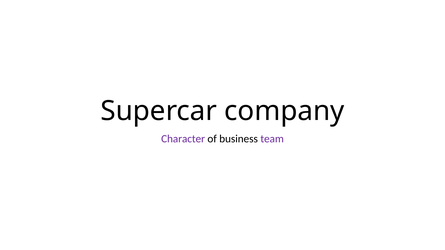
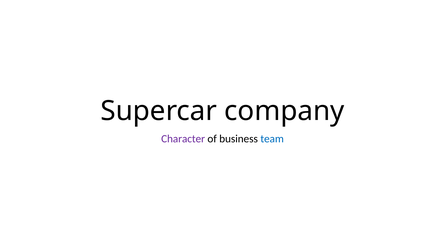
team colour: purple -> blue
